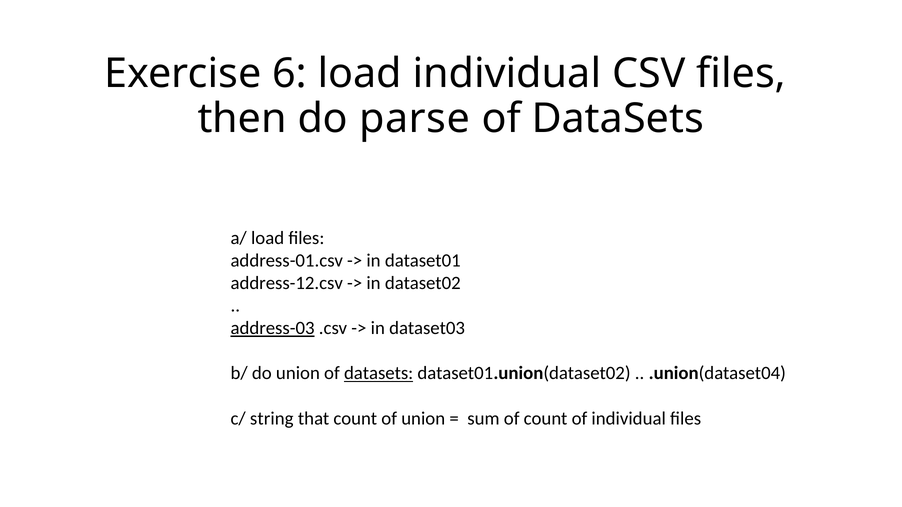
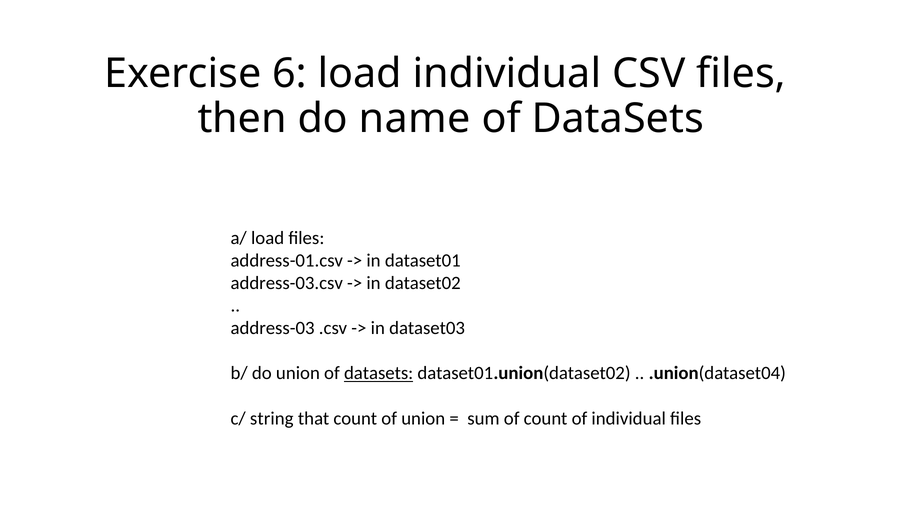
parse: parse -> name
address-12.csv: address-12.csv -> address-03.csv
address-03 underline: present -> none
